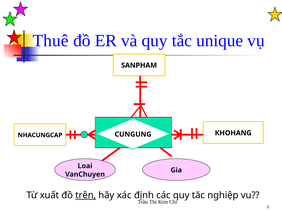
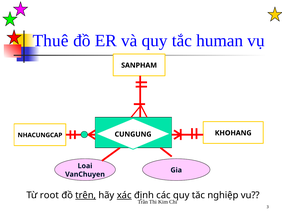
unique: unique -> human
xuất: xuất -> root
xác underline: none -> present
